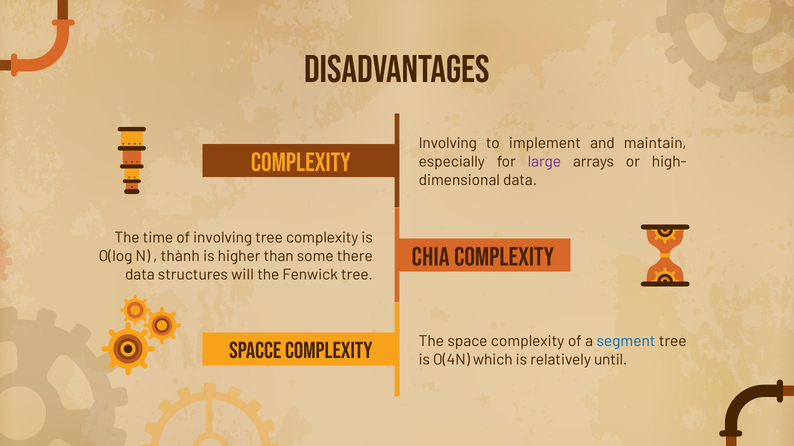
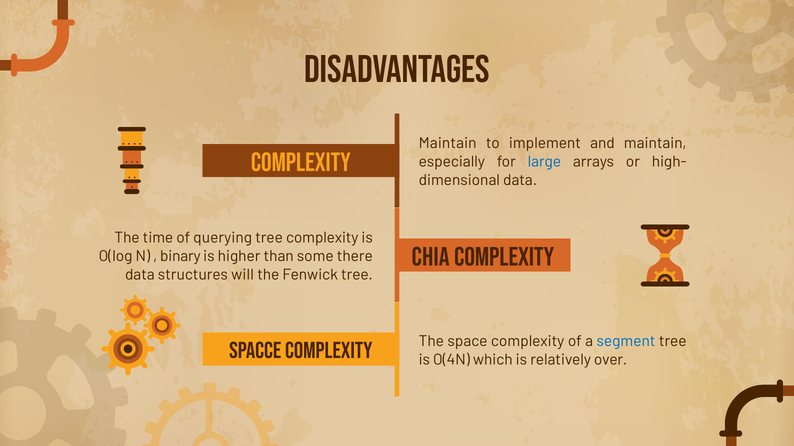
Involving at (448, 143): Involving -> Maintain
large colour: purple -> blue
of involving: involving -> querying
thành: thành -> binary
until: until -> over
